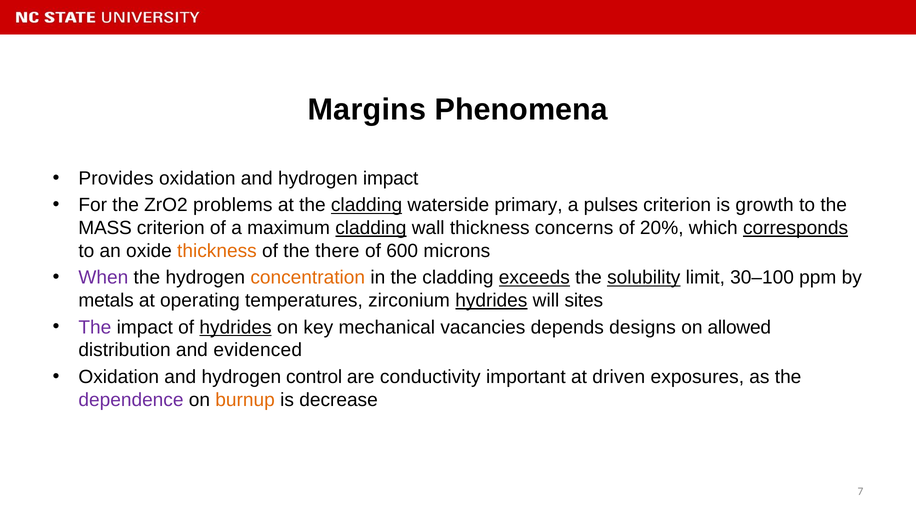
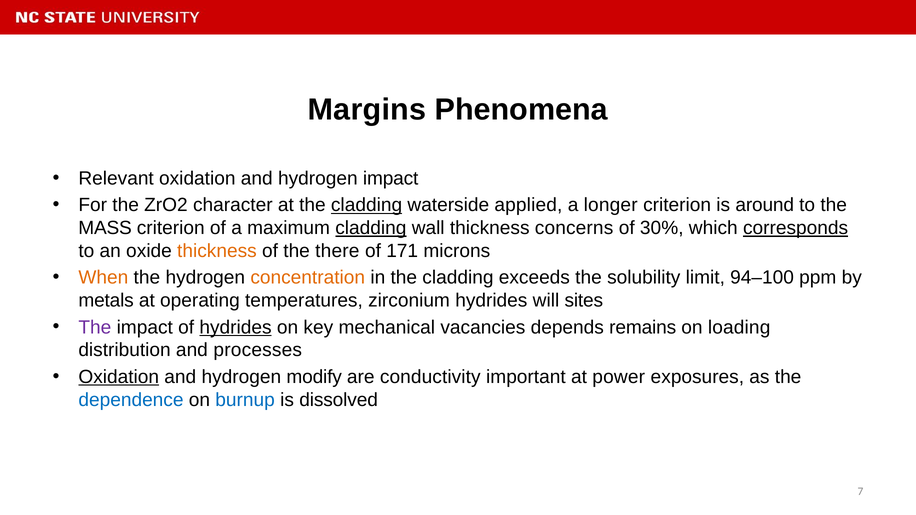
Provides: Provides -> Relevant
problems: problems -> character
primary: primary -> applied
pulses: pulses -> longer
growth: growth -> around
20%: 20% -> 30%
600: 600 -> 171
When colour: purple -> orange
exceeds underline: present -> none
solubility underline: present -> none
30–100: 30–100 -> 94–100
hydrides at (491, 301) underline: present -> none
designs: designs -> remains
allowed: allowed -> loading
evidenced: evidenced -> processes
Oxidation at (119, 377) underline: none -> present
control: control -> modify
driven: driven -> power
dependence colour: purple -> blue
burnup colour: orange -> blue
decrease: decrease -> dissolved
